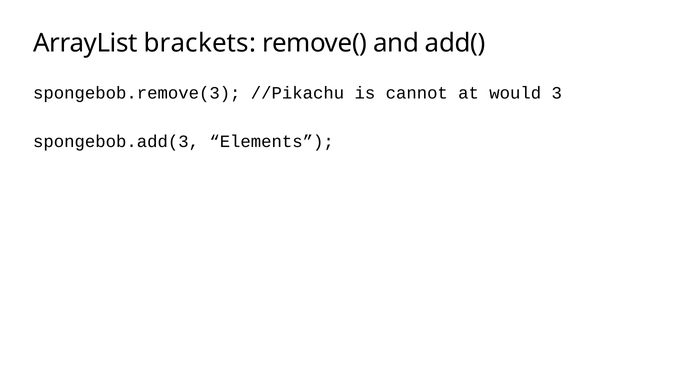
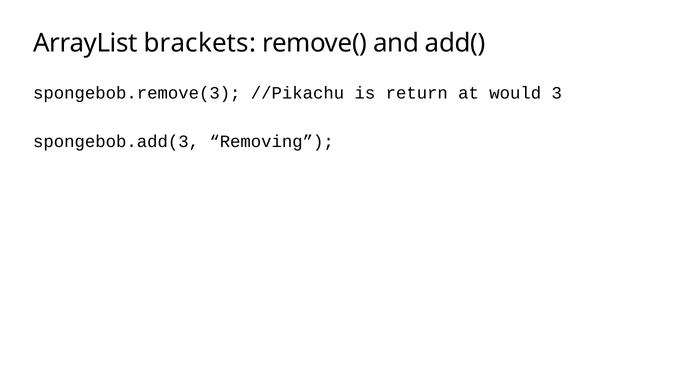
cannot: cannot -> return
Elements: Elements -> Removing
